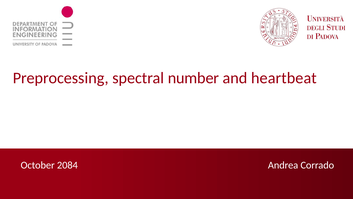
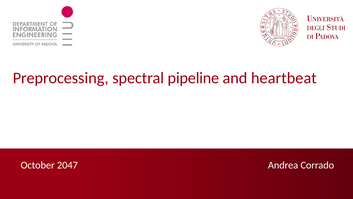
number: number -> pipeline
2084: 2084 -> 2047
